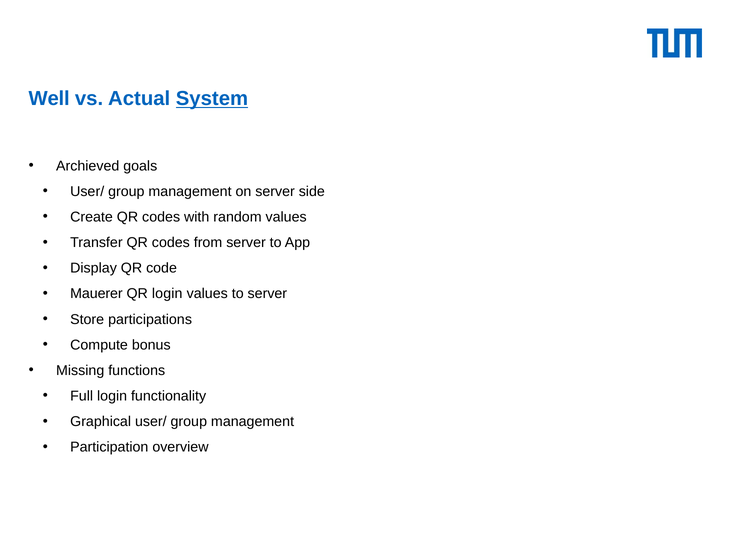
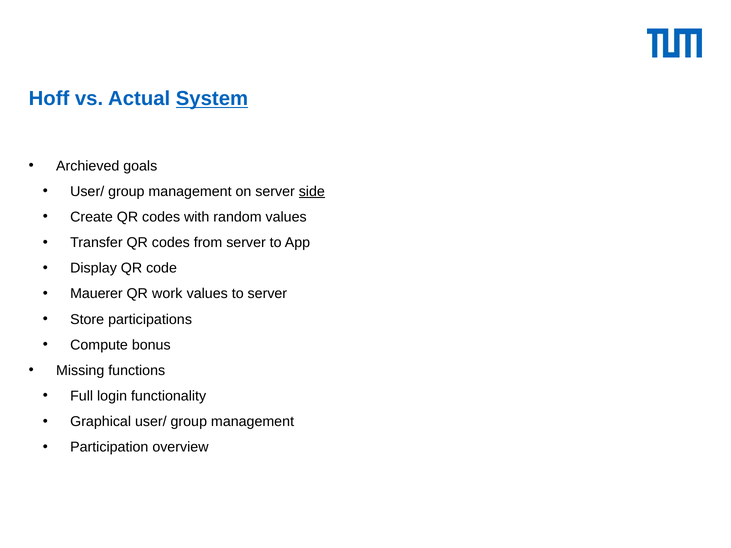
Well: Well -> Hoff
side underline: none -> present
QR login: login -> work
